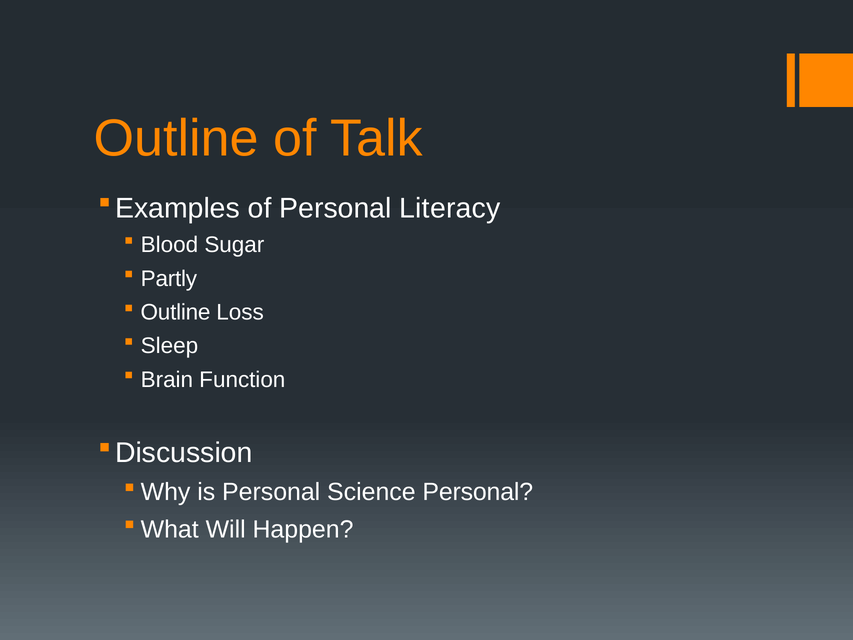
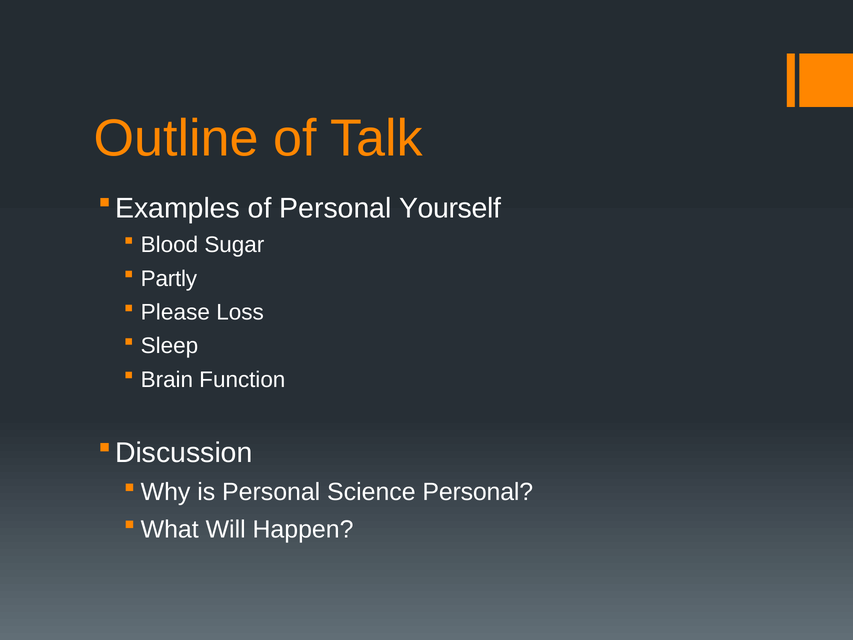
Literacy: Literacy -> Yourself
Outline at (176, 312): Outline -> Please
